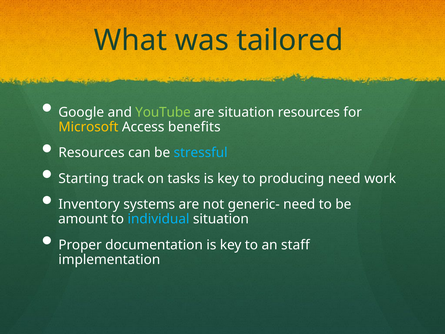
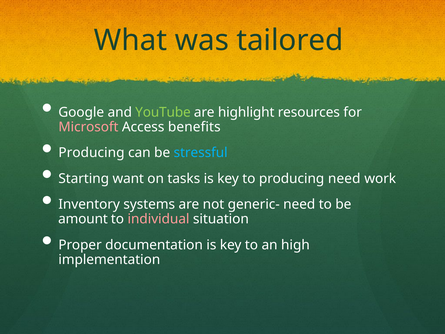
are situation: situation -> highlight
Microsoft colour: yellow -> pink
Resources at (91, 153): Resources -> Producing
track: track -> want
individual colour: light blue -> pink
staff: staff -> high
